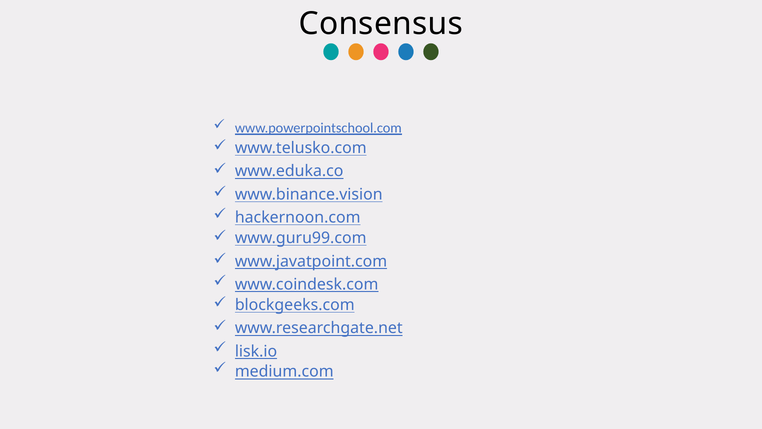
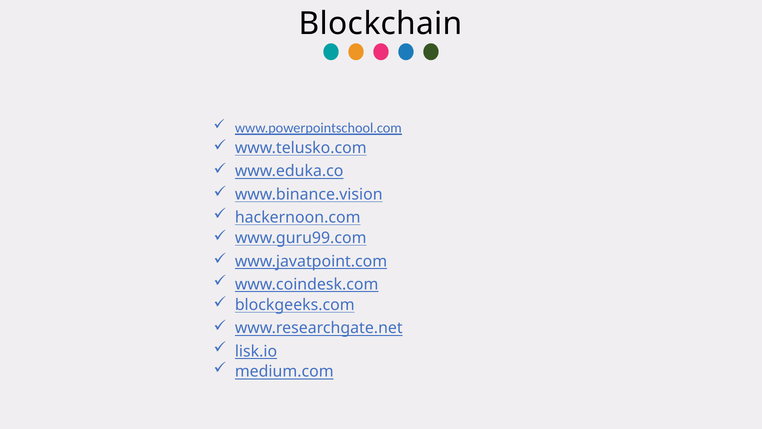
Consensus: Consensus -> Blockchain
